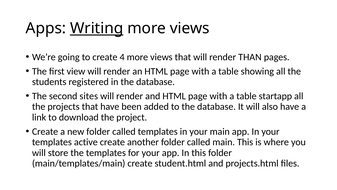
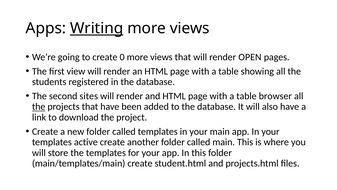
4: 4 -> 0
THAN: THAN -> OPEN
startapp: startapp -> browser
the at (39, 106) underline: none -> present
